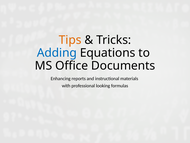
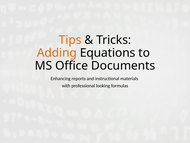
Adding colour: blue -> orange
